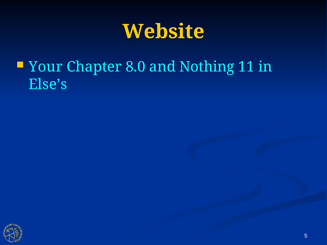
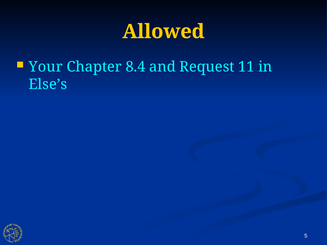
Website: Website -> Allowed
8.0: 8.0 -> 8.4
Nothing: Nothing -> Request
